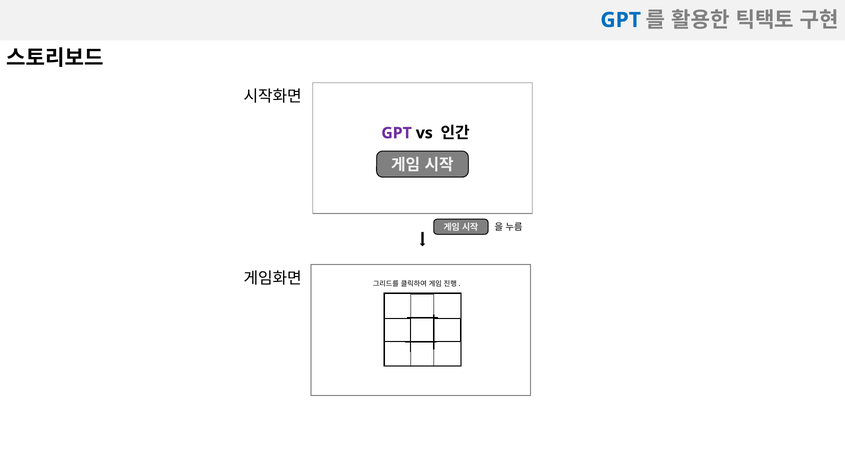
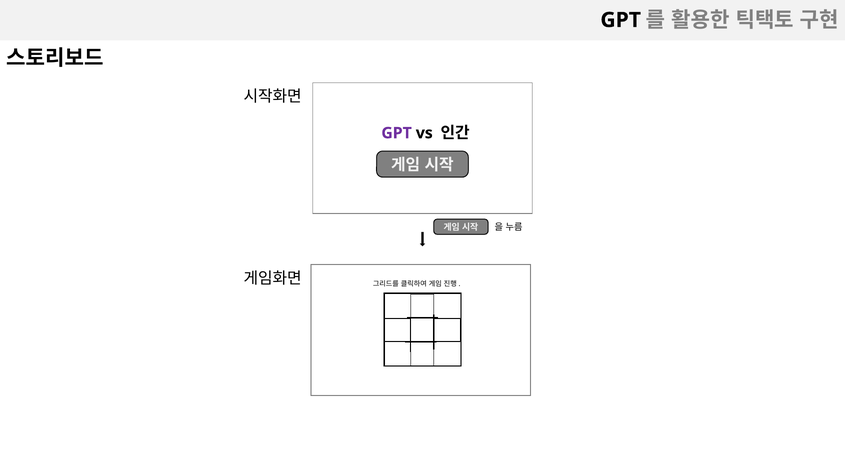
GPT at (621, 20) colour: blue -> black
